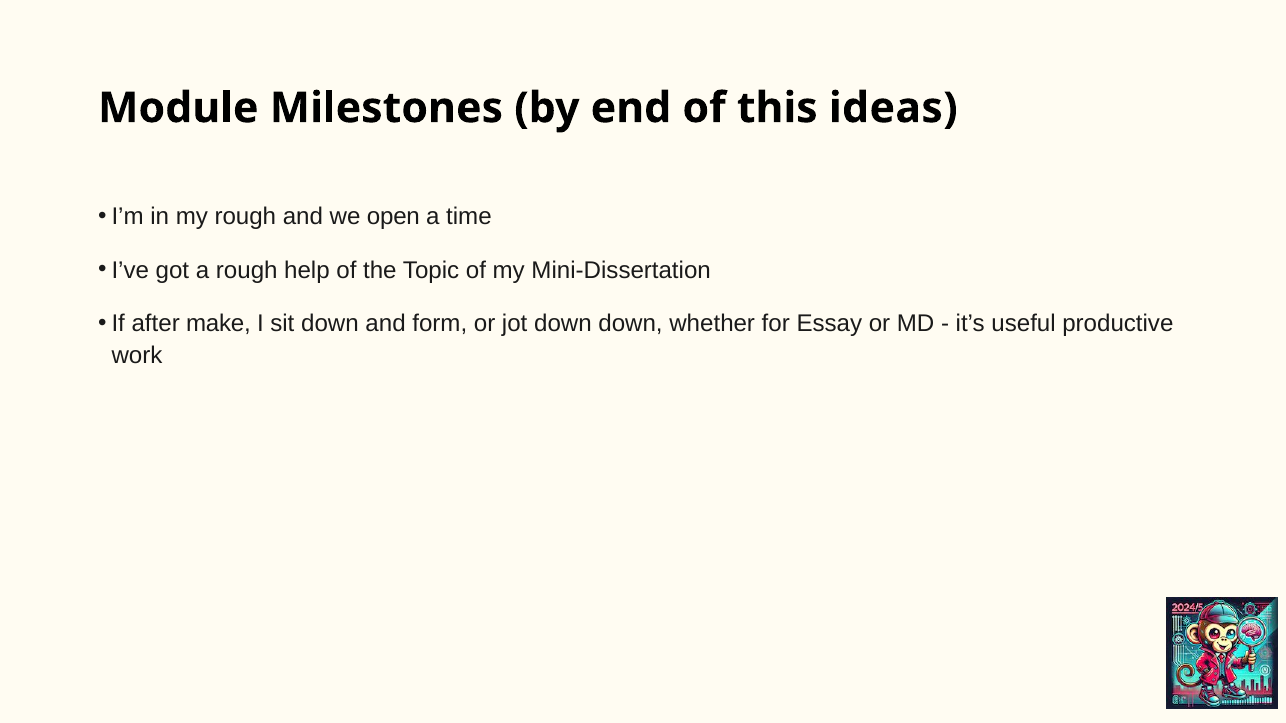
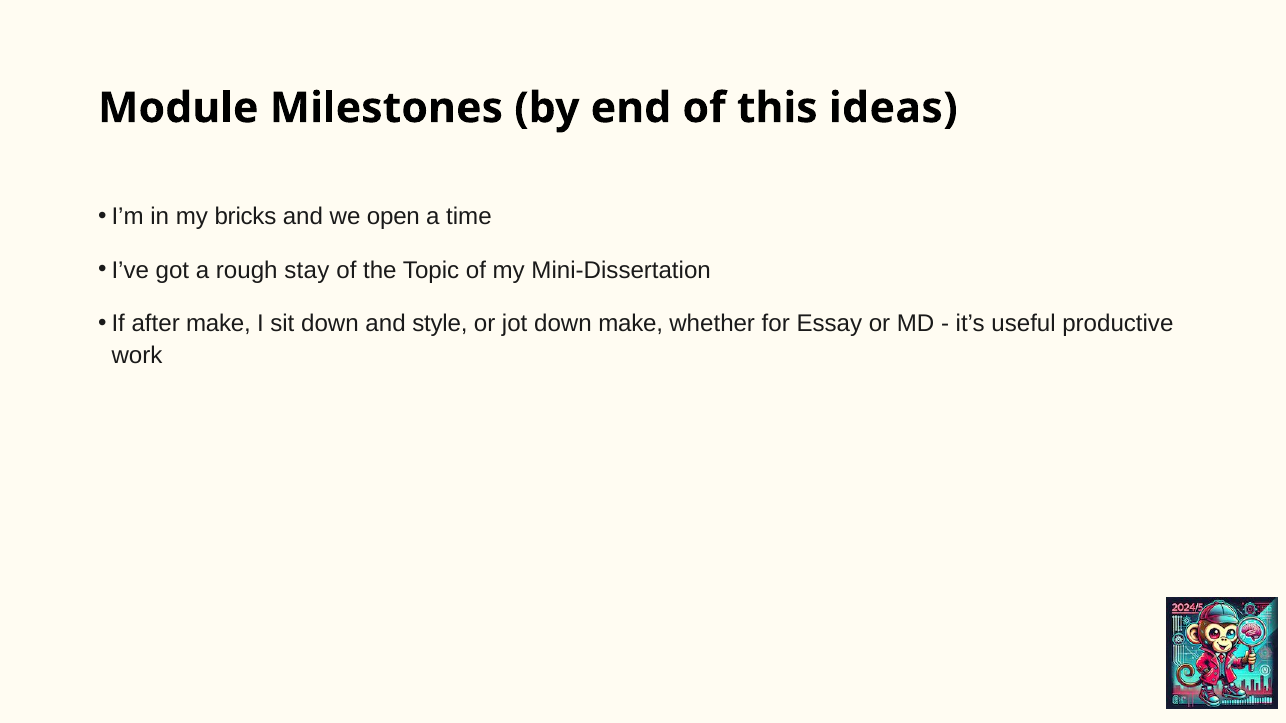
my rough: rough -> bricks
help: help -> stay
form: form -> style
down down: down -> make
